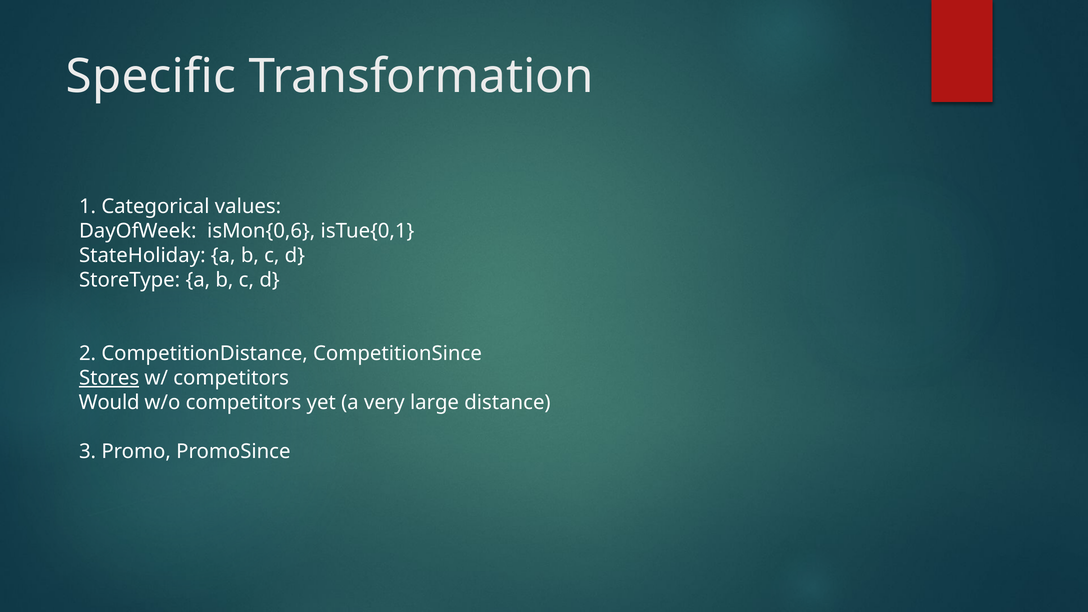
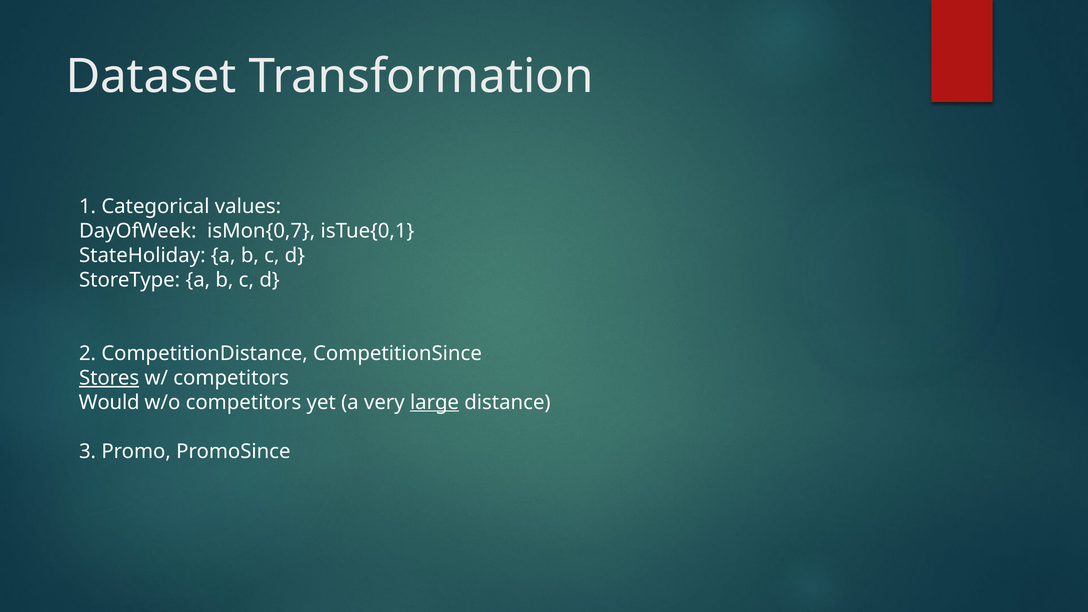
Specific: Specific -> Dataset
isMon{0,6: isMon{0,6 -> isMon{0,7
large underline: none -> present
